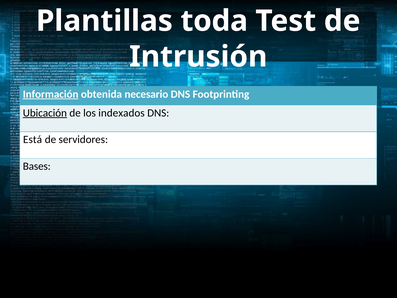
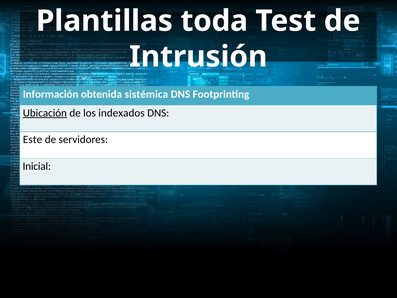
Información underline: present -> none
necesario: necesario -> sistémica
Está: Está -> Este
Bases: Bases -> Inicial
